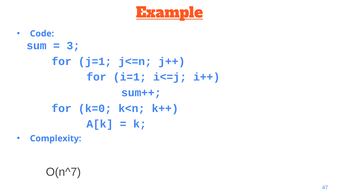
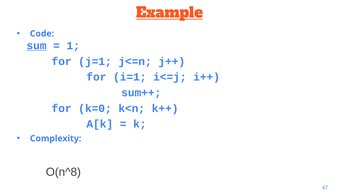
sum underline: none -> present
3: 3 -> 1
O(n^7: O(n^7 -> O(n^8
